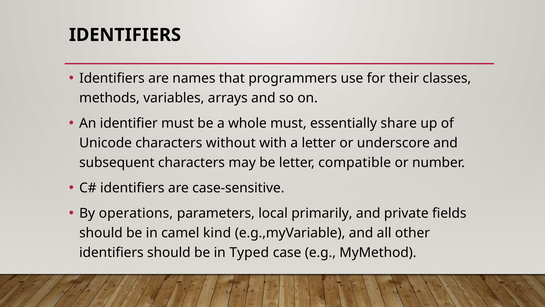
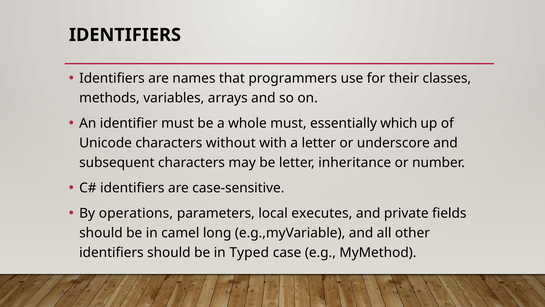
share: share -> which
compatible: compatible -> inheritance
primarily: primarily -> executes
kind: kind -> long
